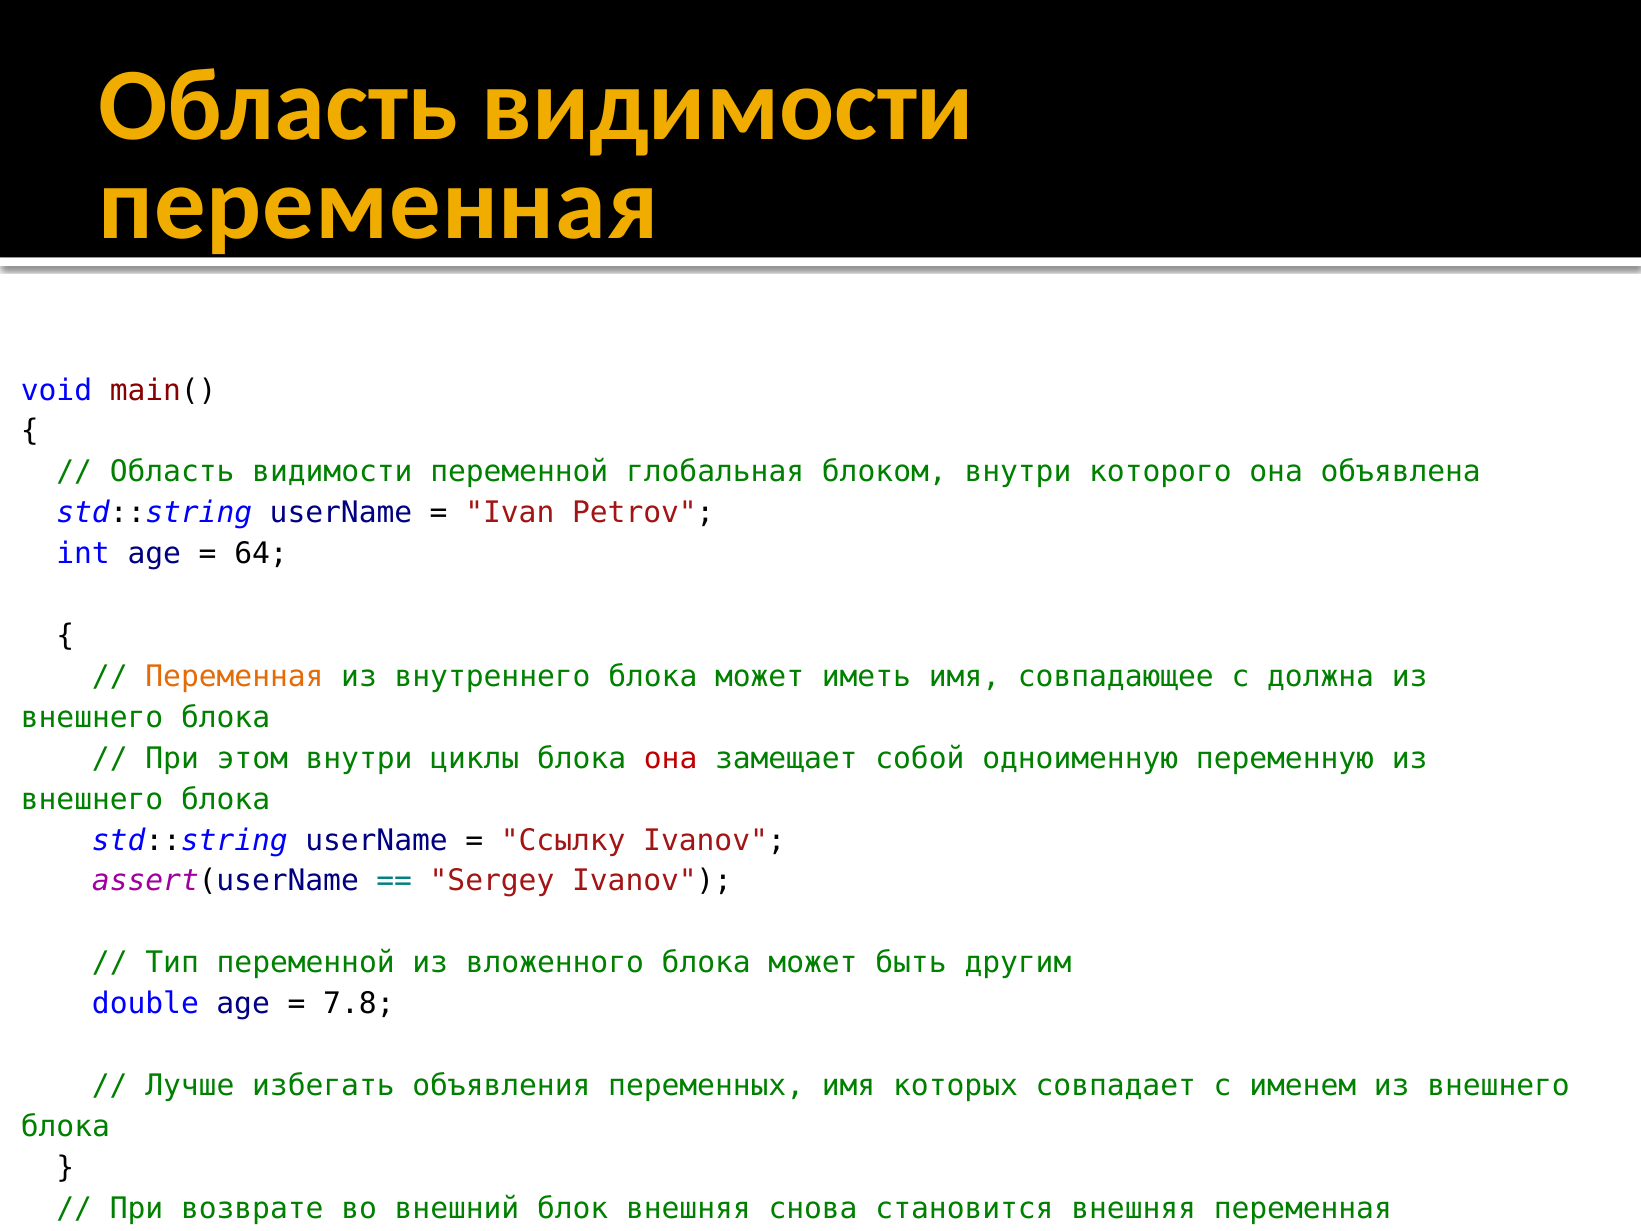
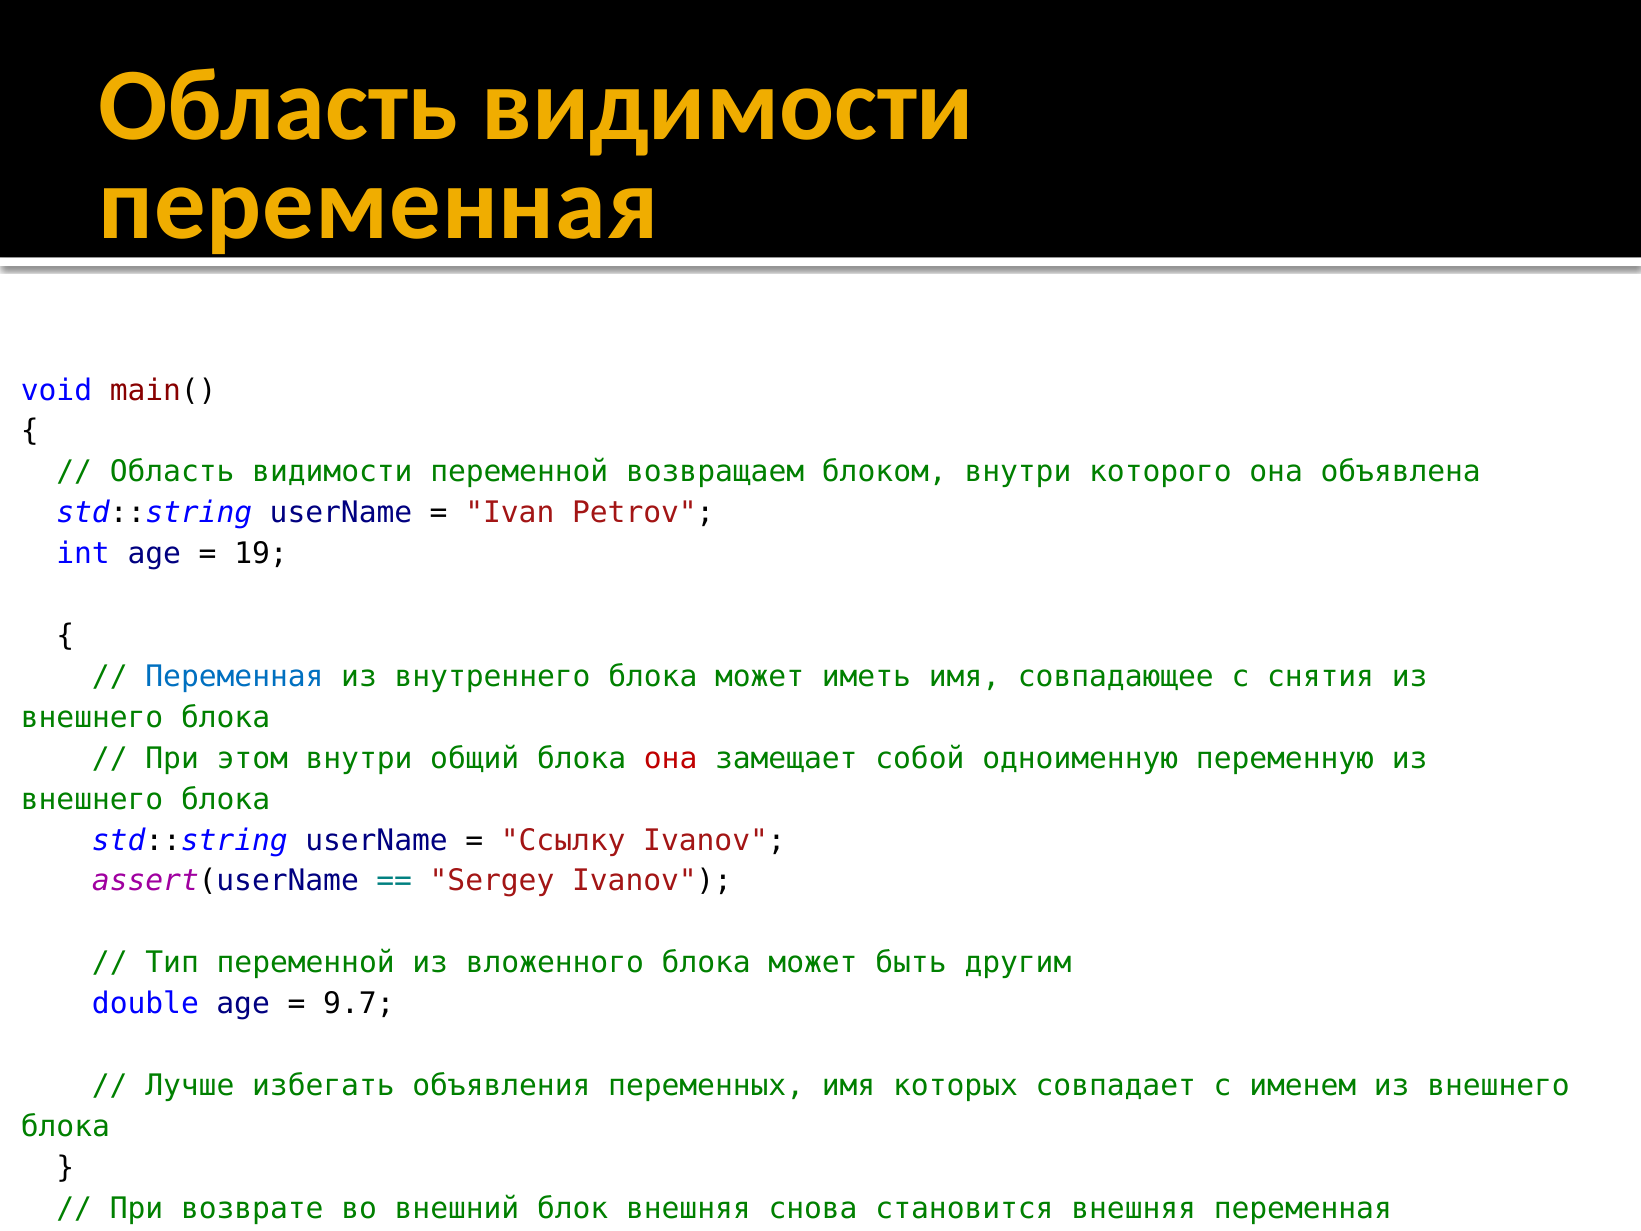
глобальная: глобальная -> возвращаем
64: 64 -> 19
Переменная at (234, 676) colour: orange -> blue
должна: должна -> снятия
циклы: циклы -> общий
7.8: 7.8 -> 9.7
